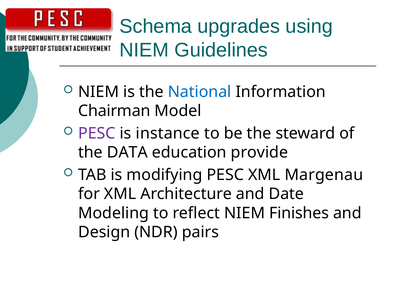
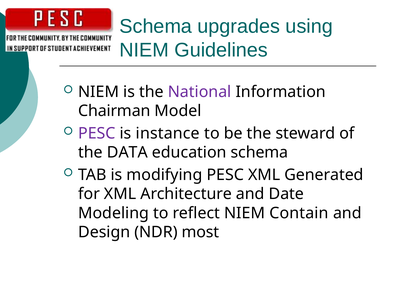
National colour: blue -> purple
education provide: provide -> schema
Margenau: Margenau -> Generated
Finishes: Finishes -> Contain
pairs: pairs -> most
